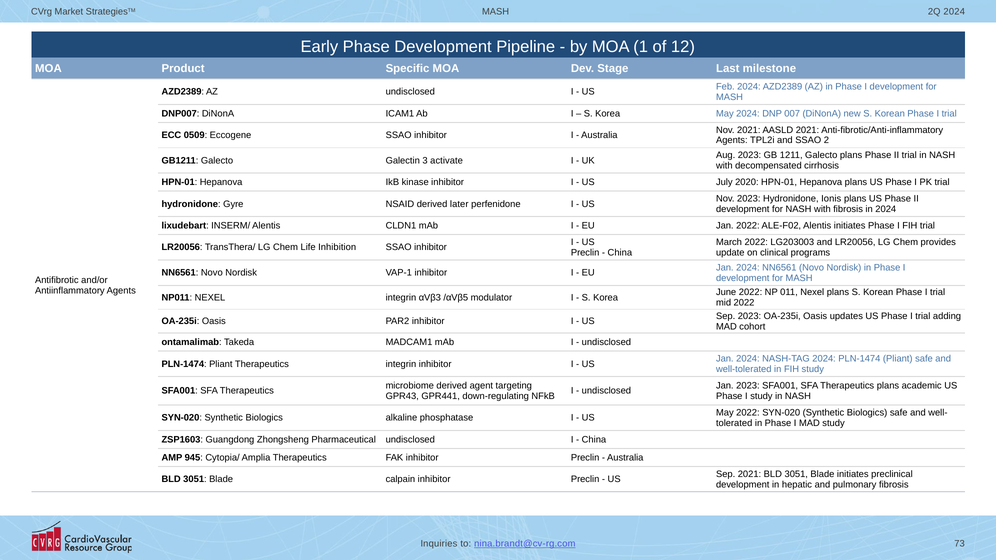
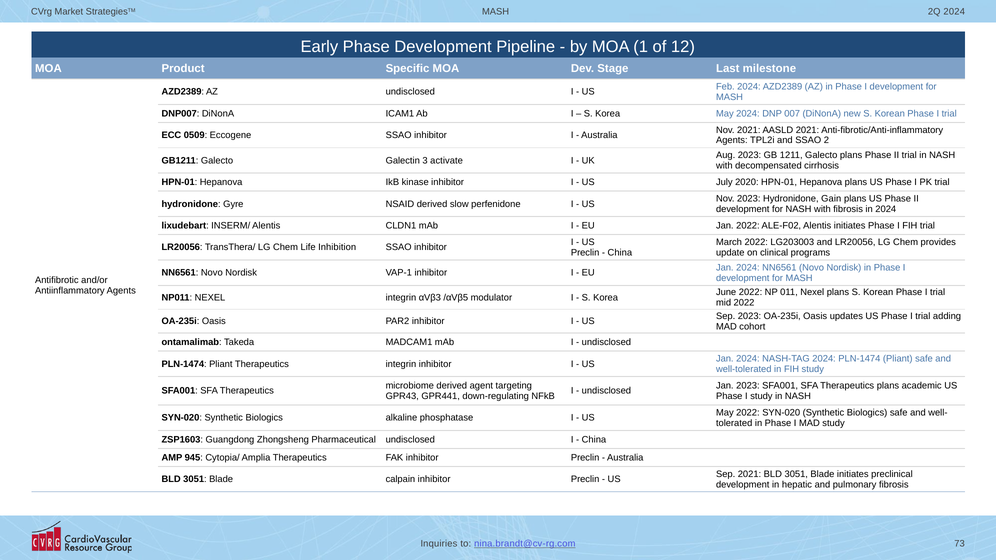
Ionis: Ionis -> Gain
later: later -> slow
